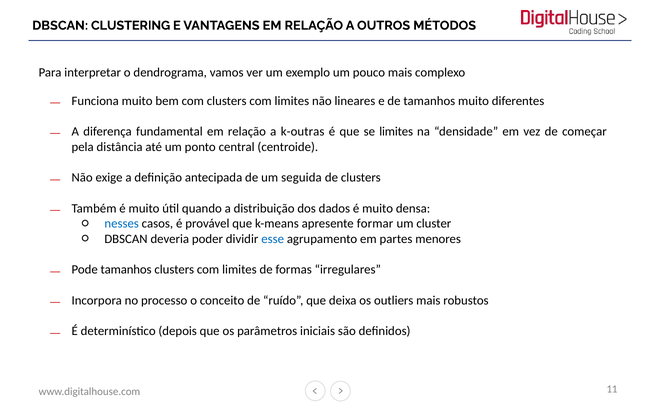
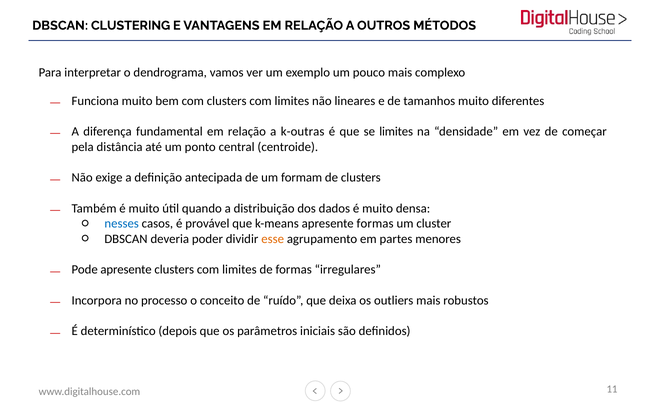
seguida: seguida -> formam
apresente formar: formar -> formas
esse colour: blue -> orange
Pode tamanhos: tamanhos -> apresente
